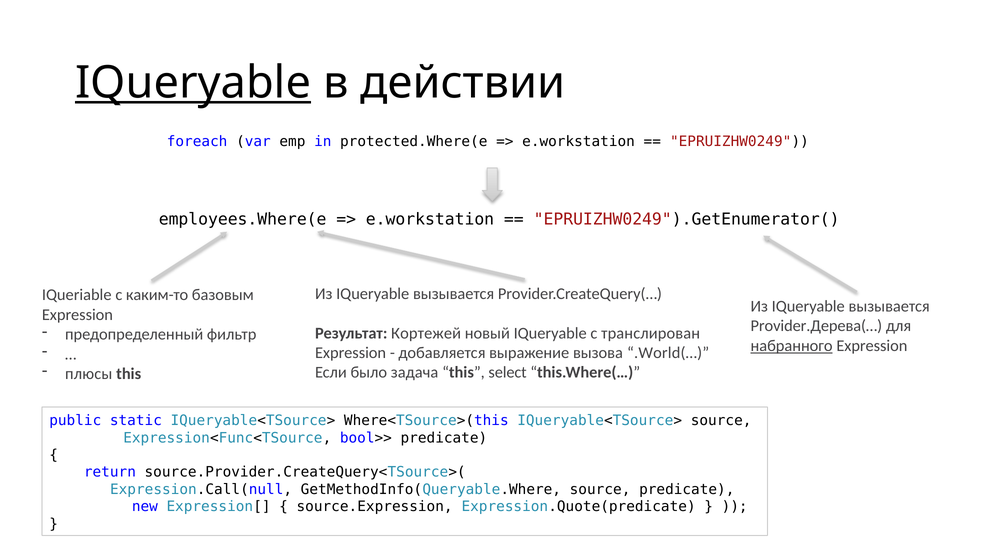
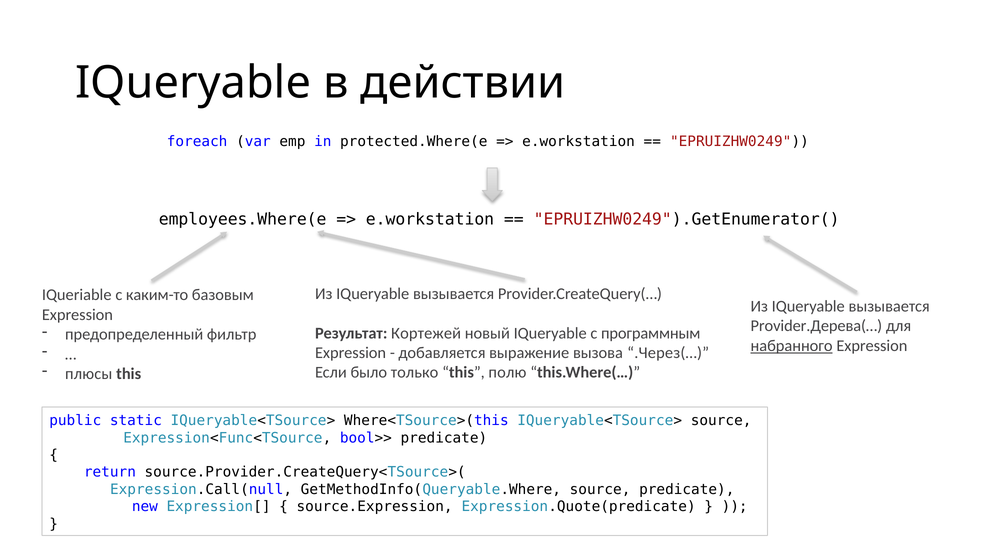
IQueryable at (193, 83) underline: present -> none
транслирован: транслирован -> программным
.World(…: .World(… -> .Через(…
задача: задача -> только
select: select -> полю
